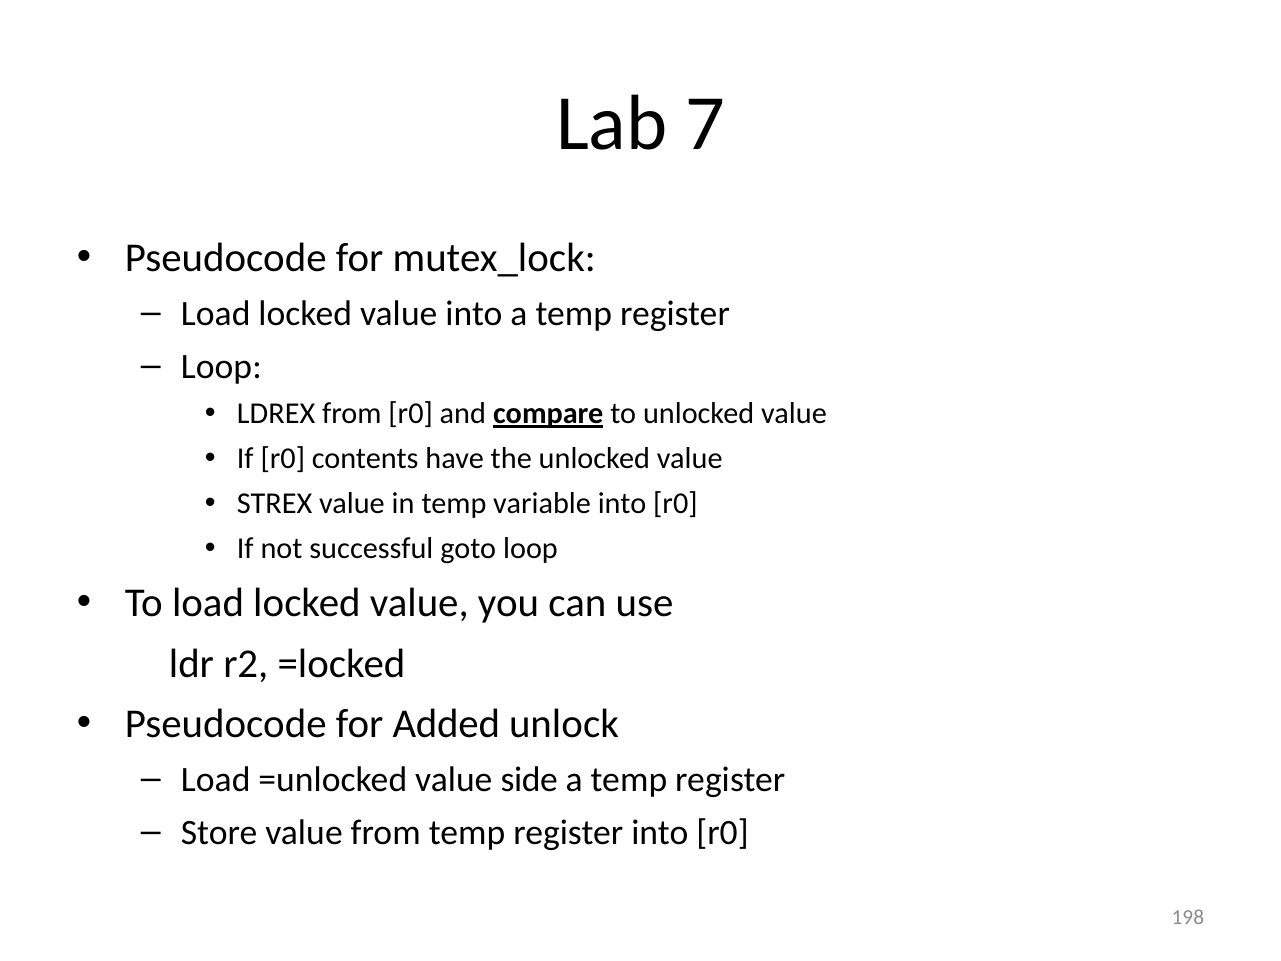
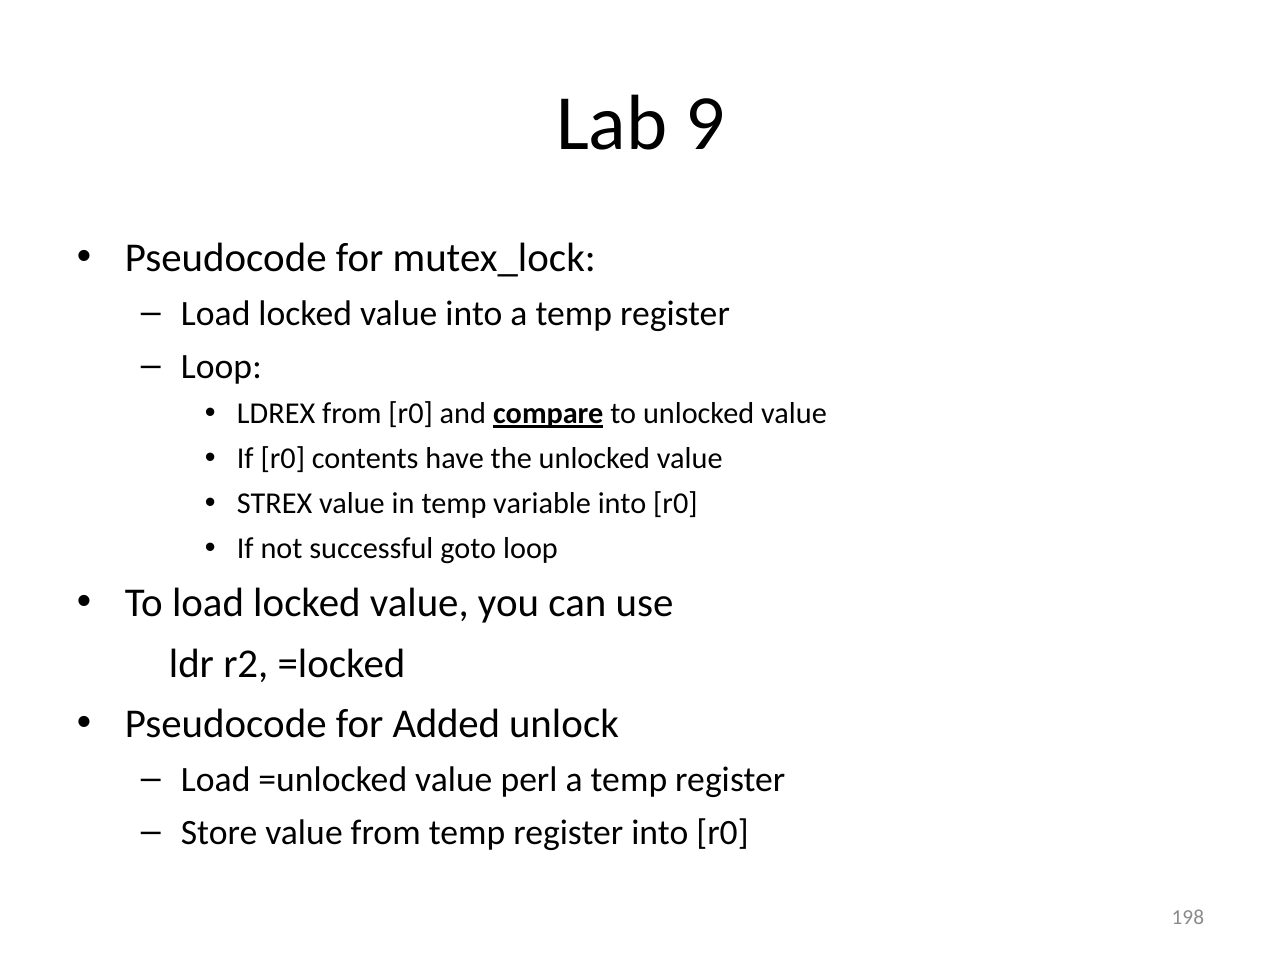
7: 7 -> 9
side: side -> perl
